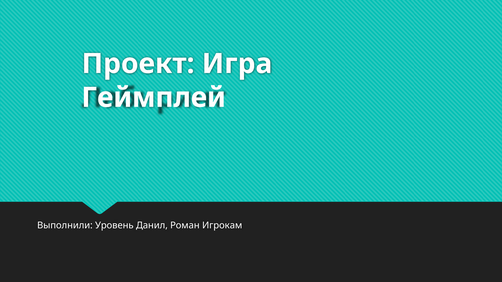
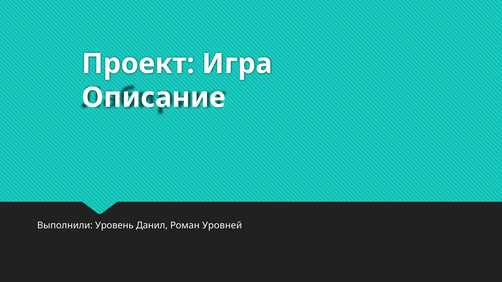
Геймплей: Геймплей -> Описание
Игрокам: Игрокам -> Уровней
